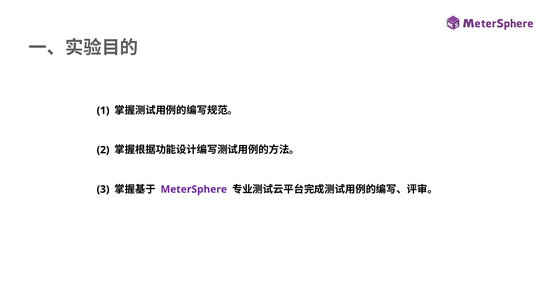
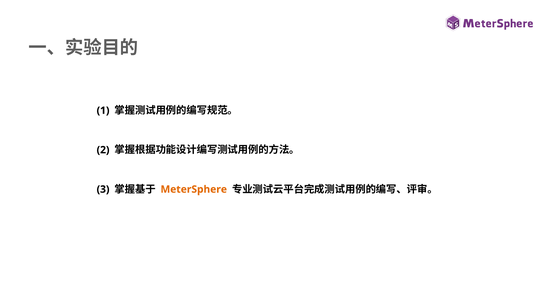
MeterSphere colour: purple -> orange
